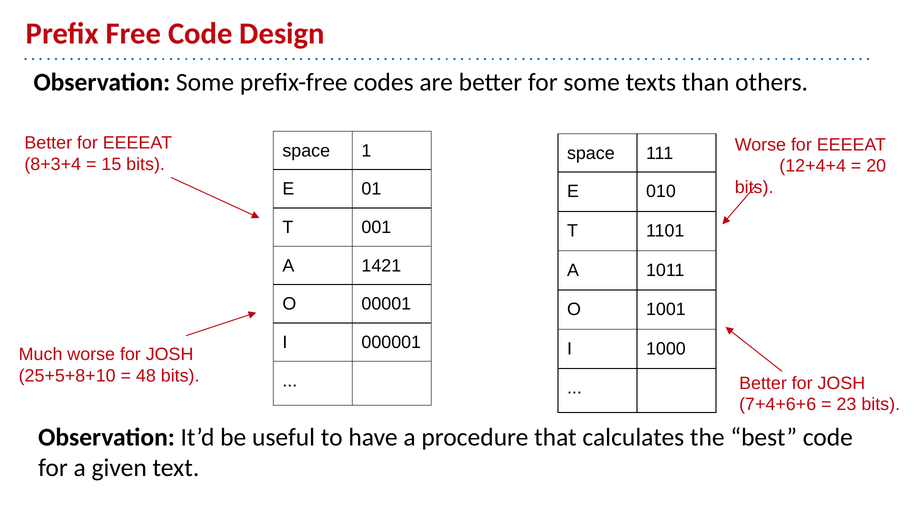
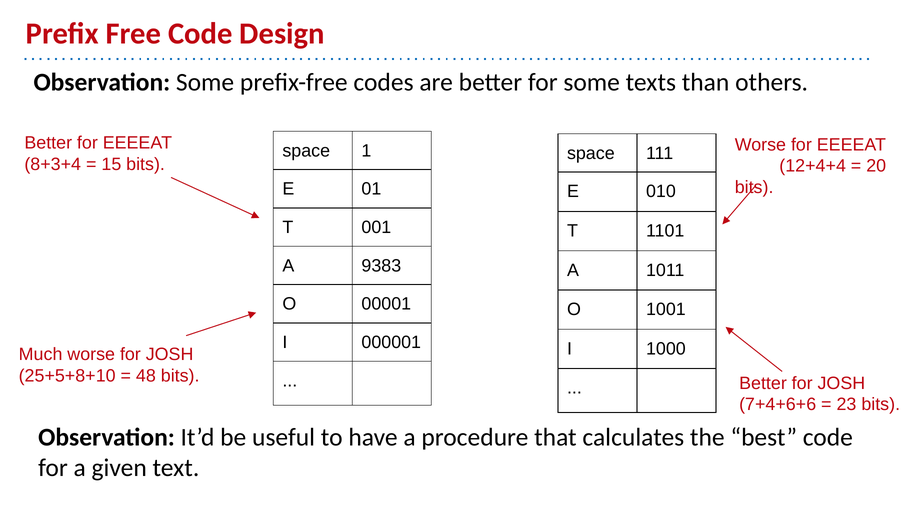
1421: 1421 -> 9383
